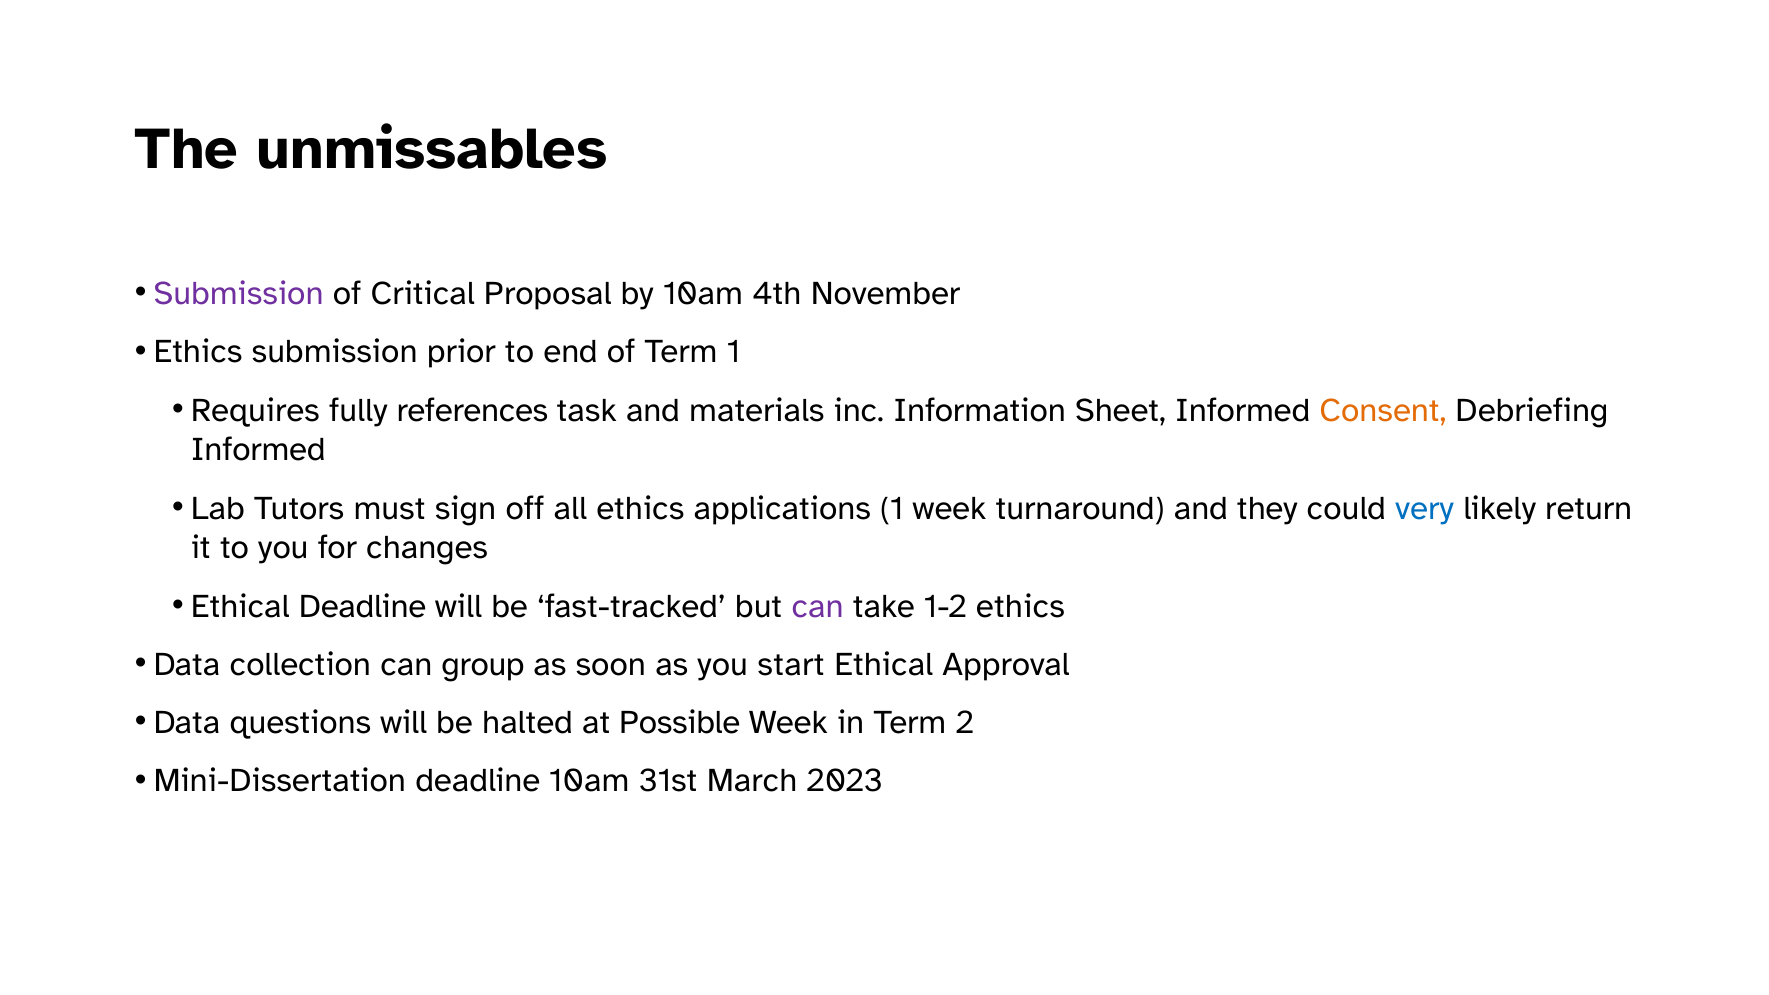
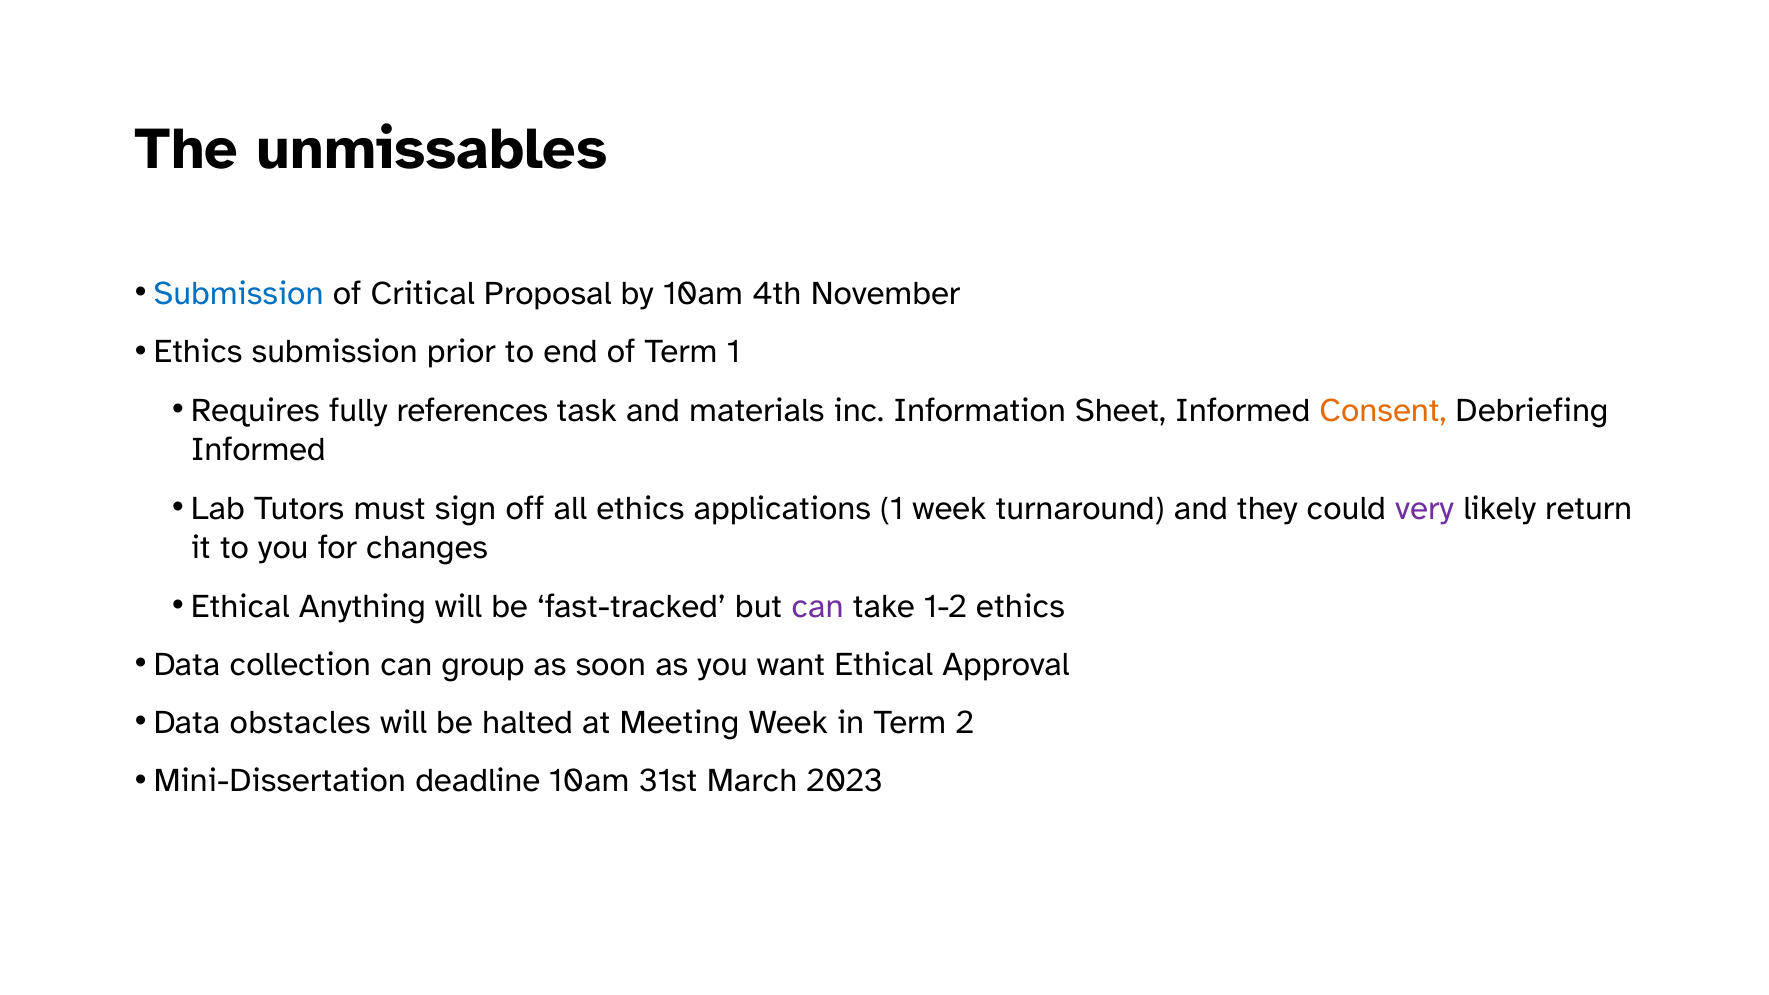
Submission at (239, 294) colour: purple -> blue
very colour: blue -> purple
Ethical Deadline: Deadline -> Anything
start: start -> want
questions: questions -> obstacles
Possible: Possible -> Meeting
